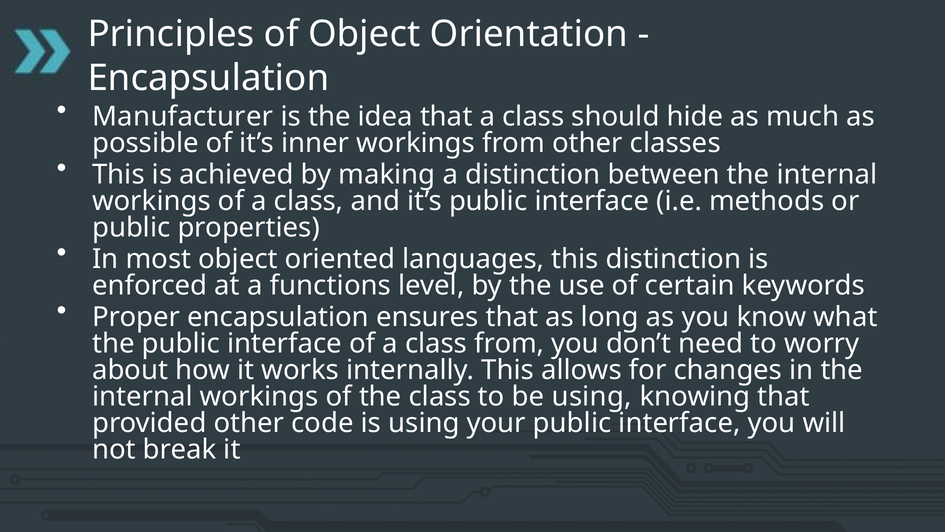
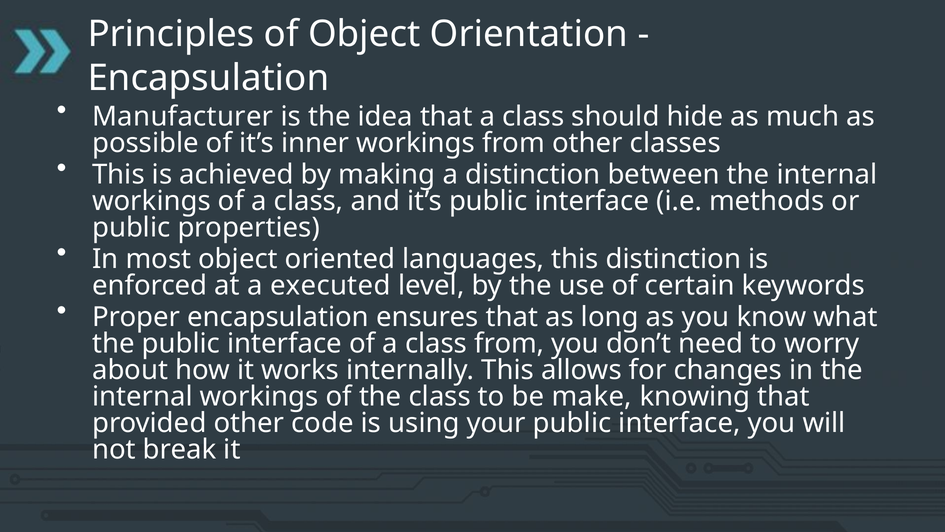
functions: functions -> executed
be using: using -> make
